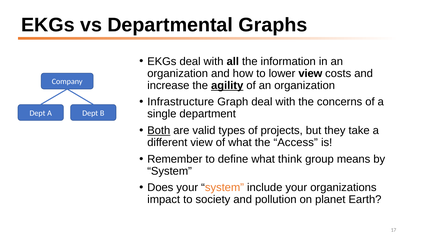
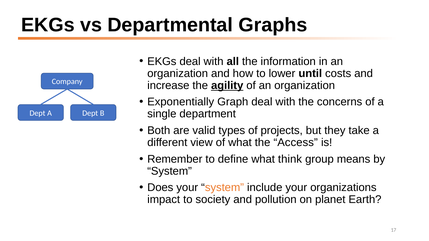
lower view: view -> until
Infrastructure: Infrastructure -> Exponentially
Both underline: present -> none
